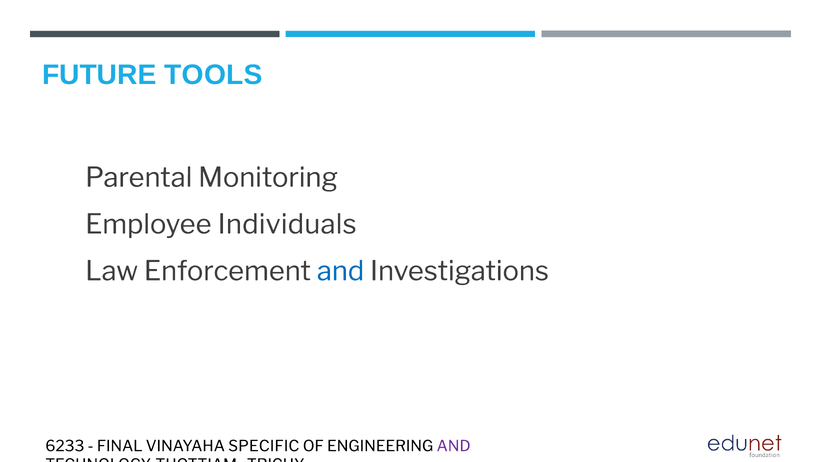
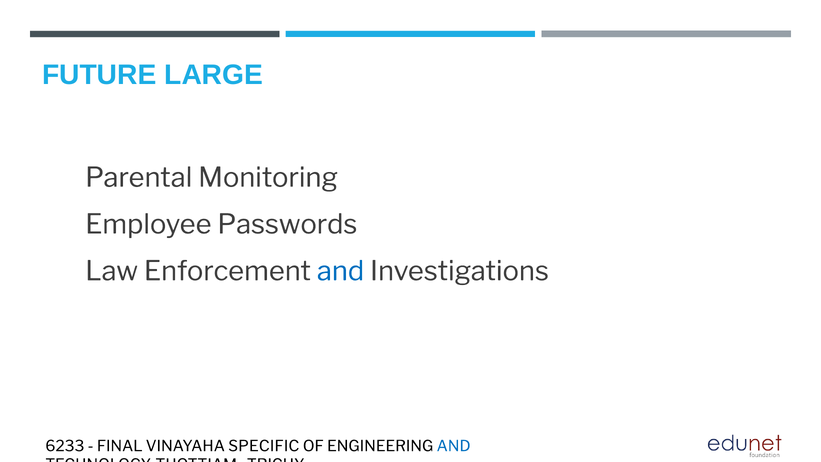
TOOLS: TOOLS -> LARGE
Individuals: Individuals -> Passwords
AND at (454, 446) colour: purple -> blue
